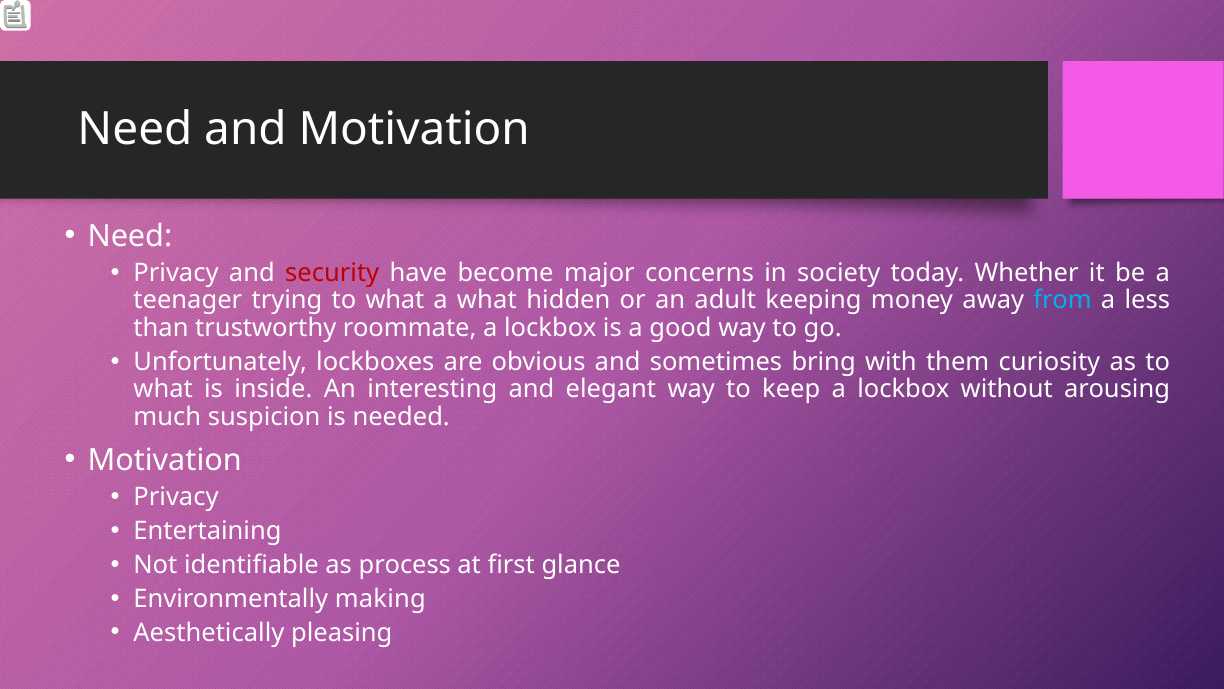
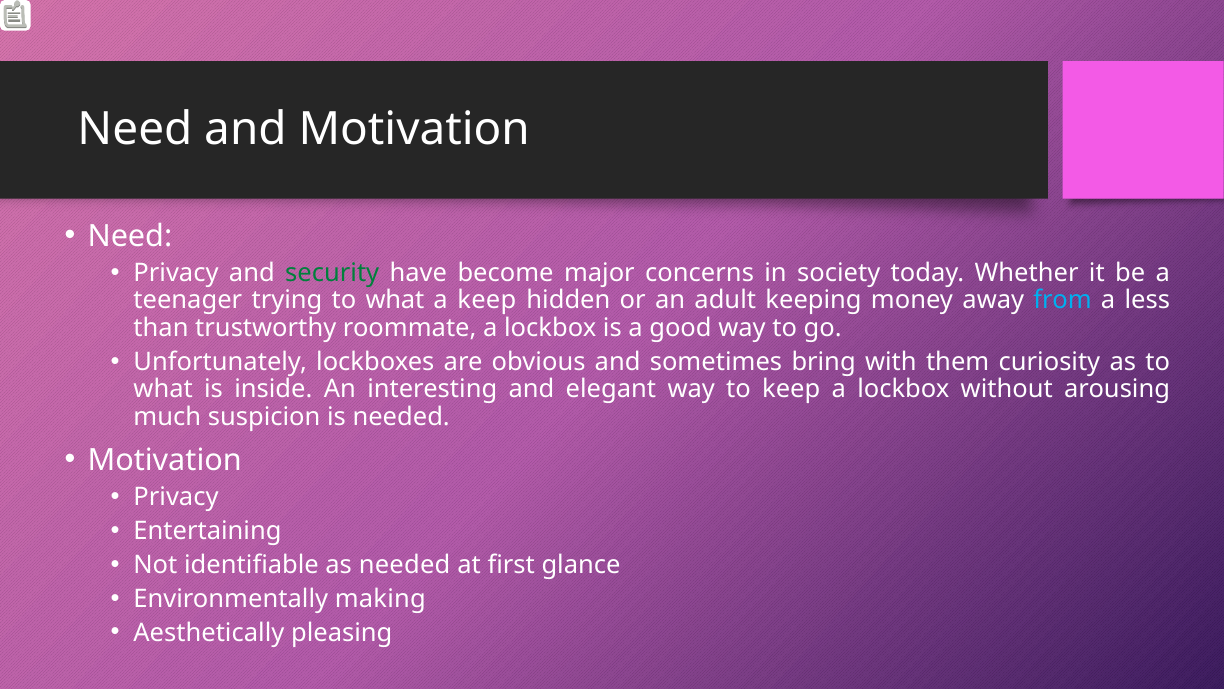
security colour: red -> green
a what: what -> keep
as process: process -> needed
